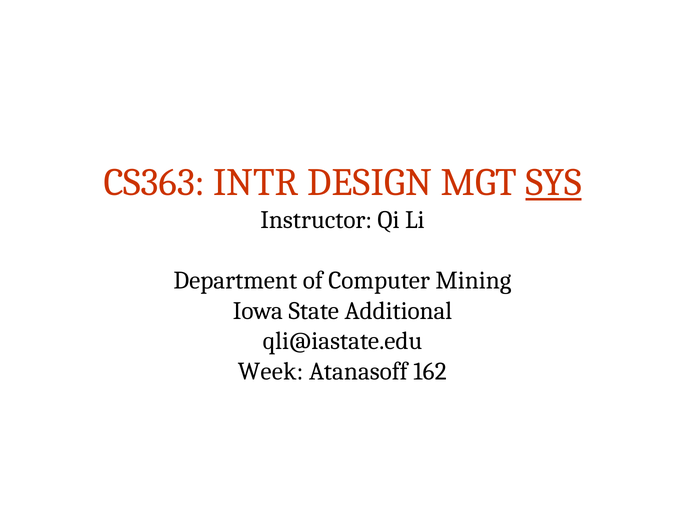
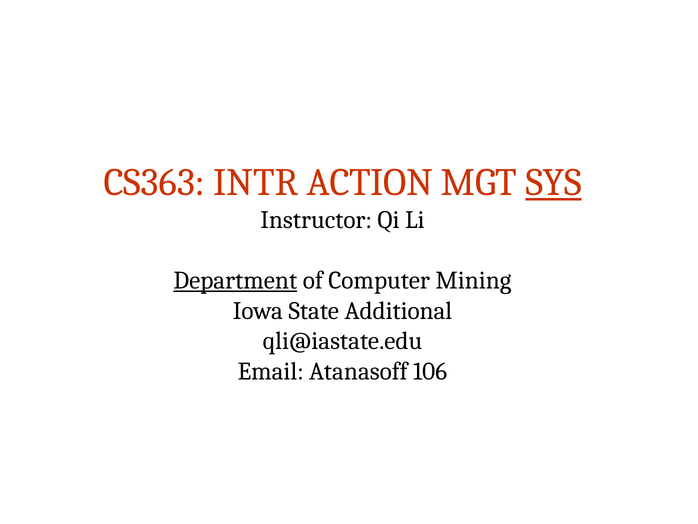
DESIGN: DESIGN -> ACTION
Department underline: none -> present
Week: Week -> Email
162: 162 -> 106
